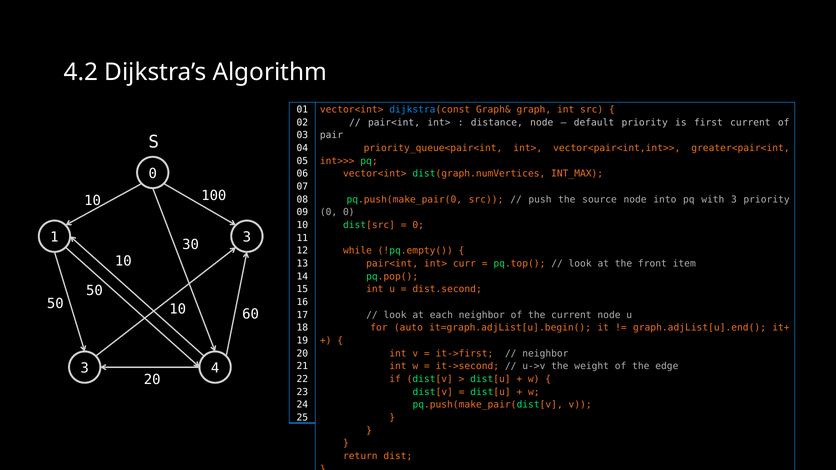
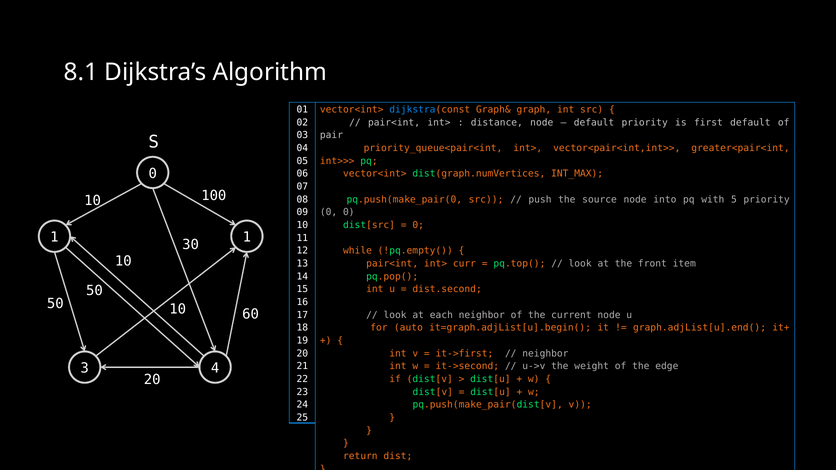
4.2: 4.2 -> 8.1
first current: current -> default
with 3: 3 -> 5
1 3: 3 -> 1
